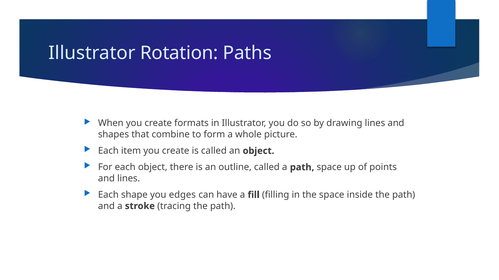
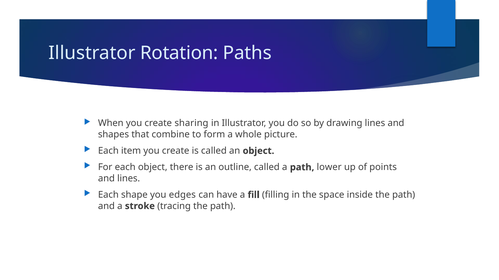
formats: formats -> sharing
path space: space -> lower
